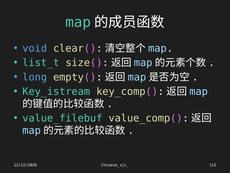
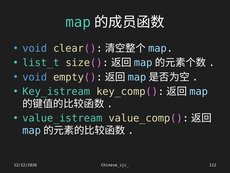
long at (35, 77): long -> void
value_filebuf: value_filebuf -> value_istream
